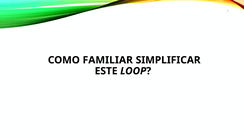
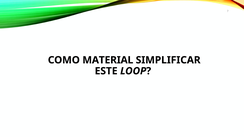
FAMILIAR: FAMILIAR -> MATERIAL
